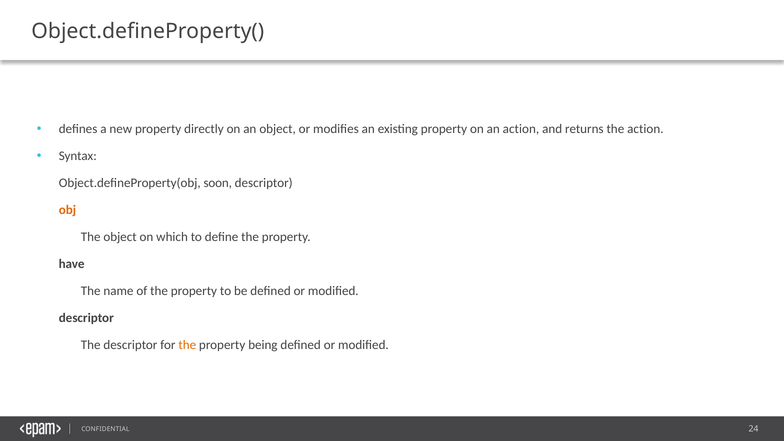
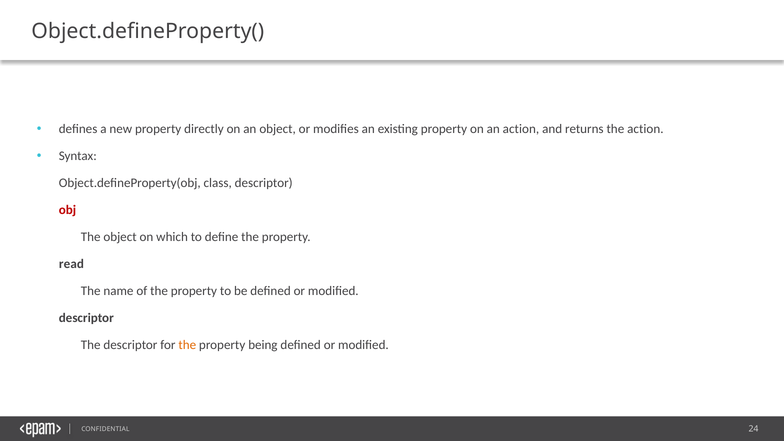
soon: soon -> class
obj colour: orange -> red
have: have -> read
